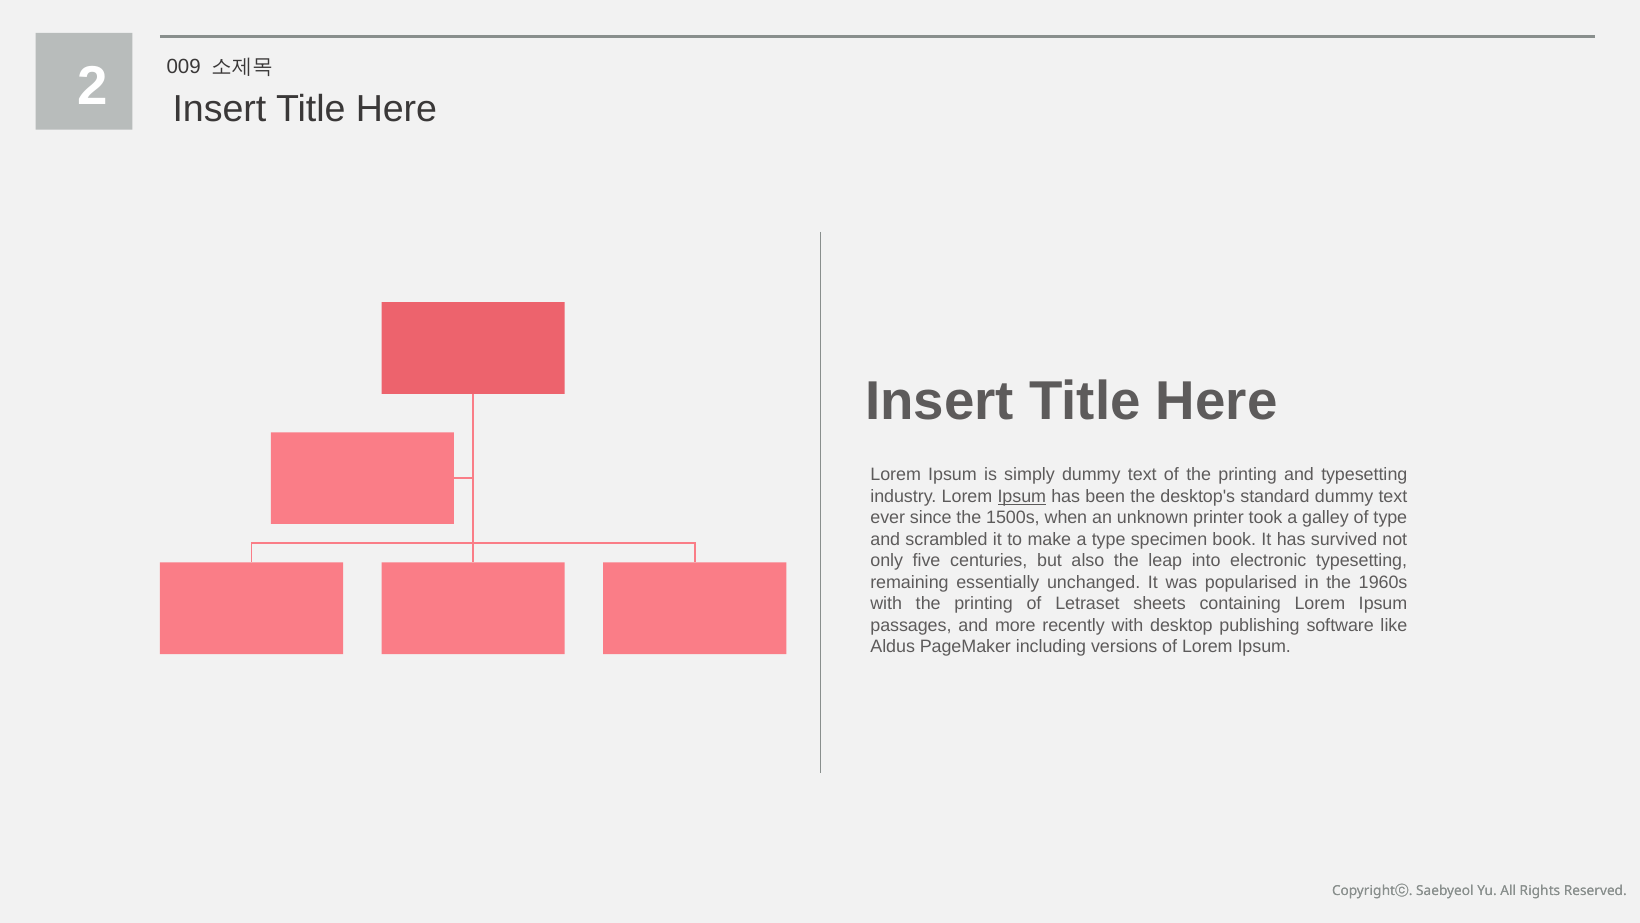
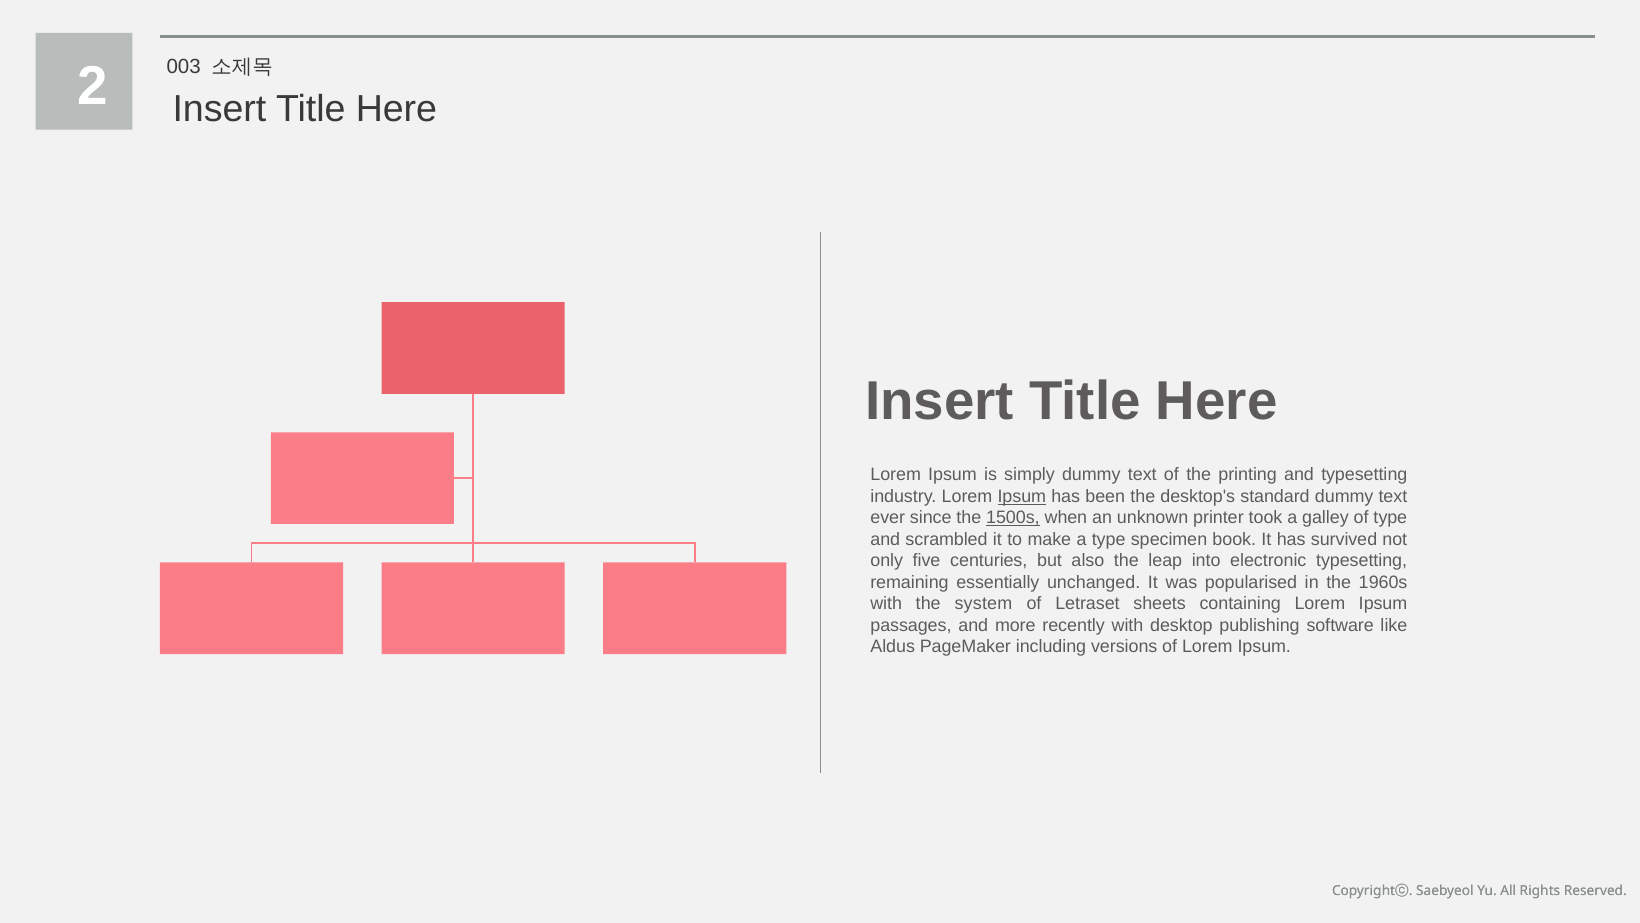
009: 009 -> 003
1500s underline: none -> present
with the printing: printing -> system
